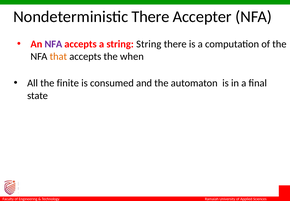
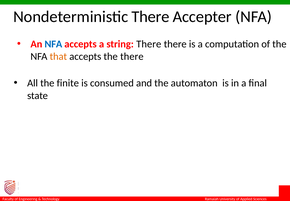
NFA at (53, 44) colour: purple -> blue
string String: String -> There
the when: when -> there
